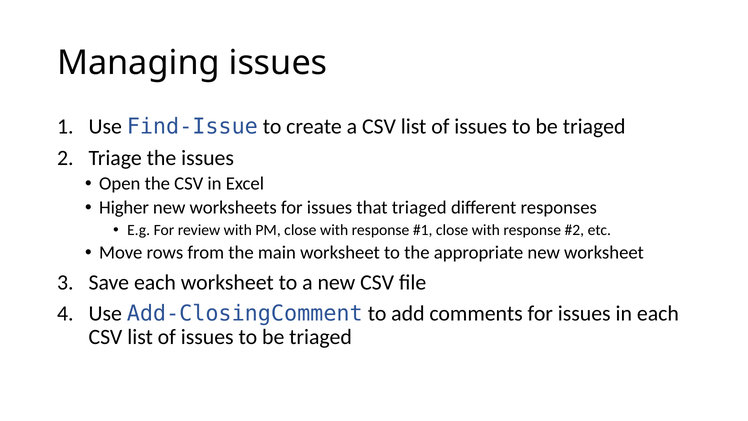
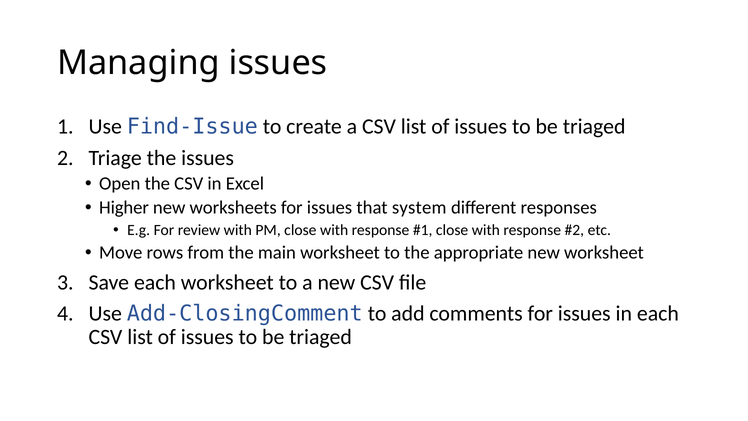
that triaged: triaged -> system
